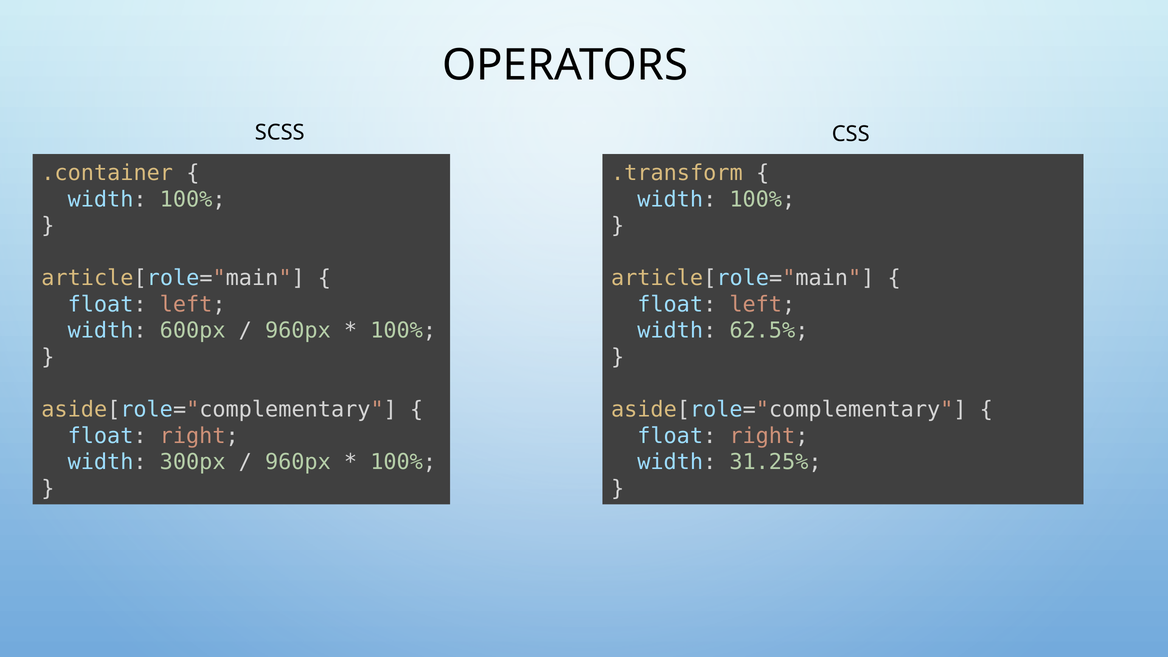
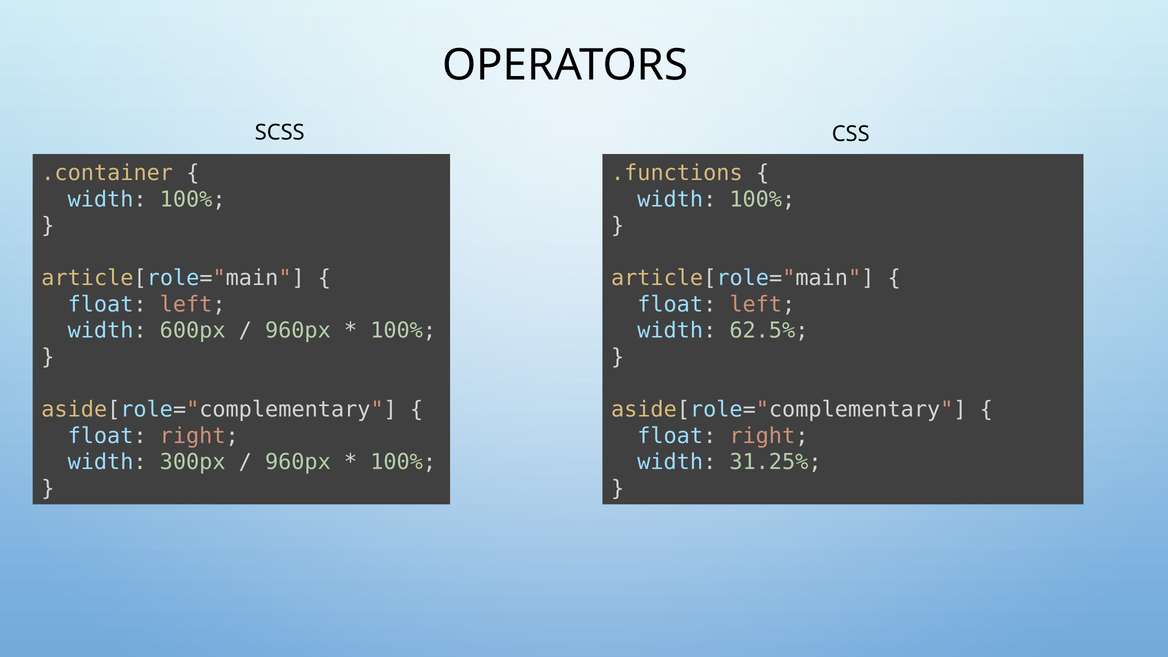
.transform: .transform -> .functions
